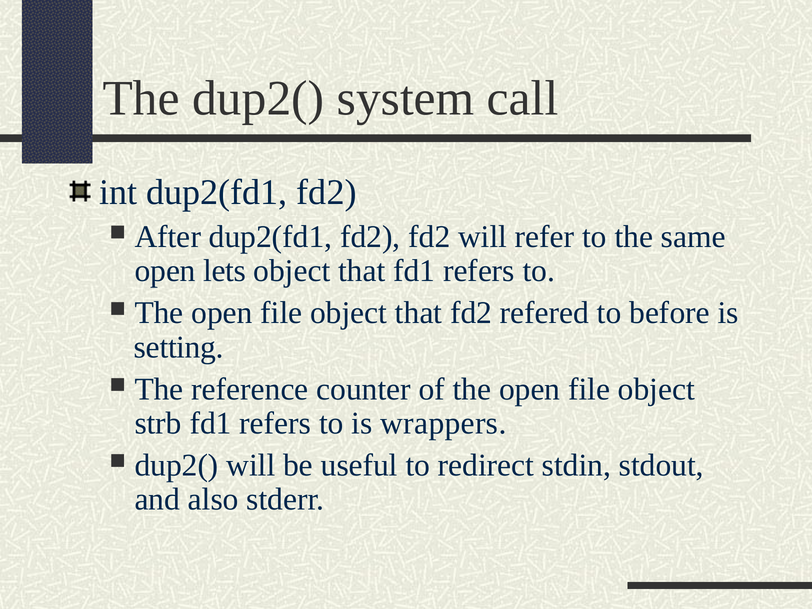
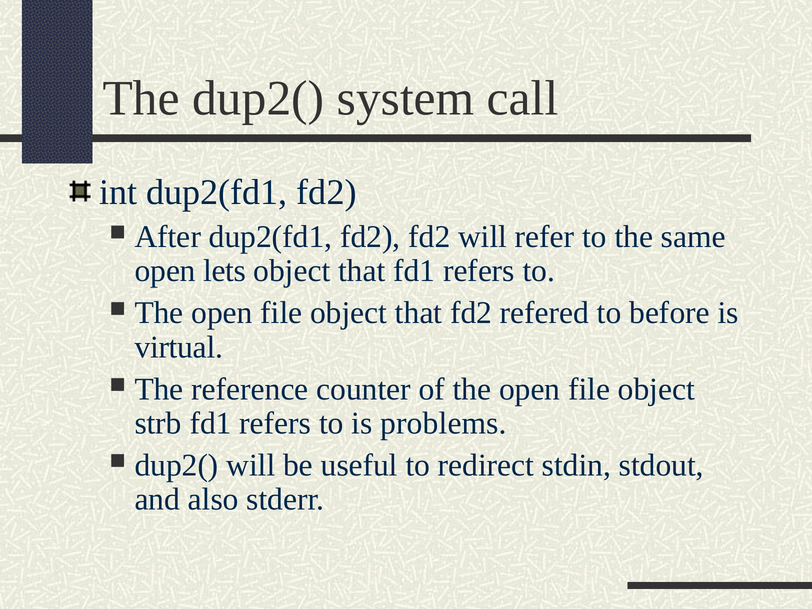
setting: setting -> virtual
wrappers: wrappers -> problems
